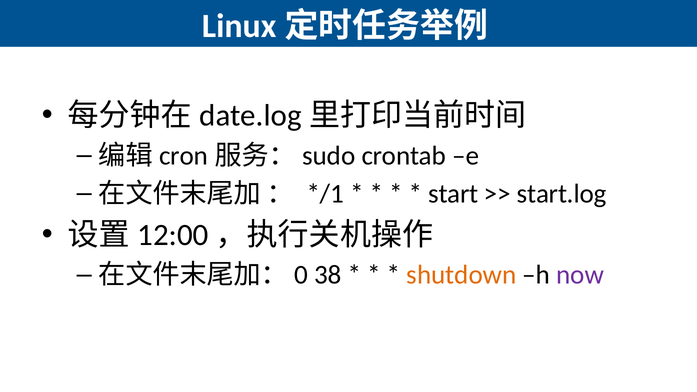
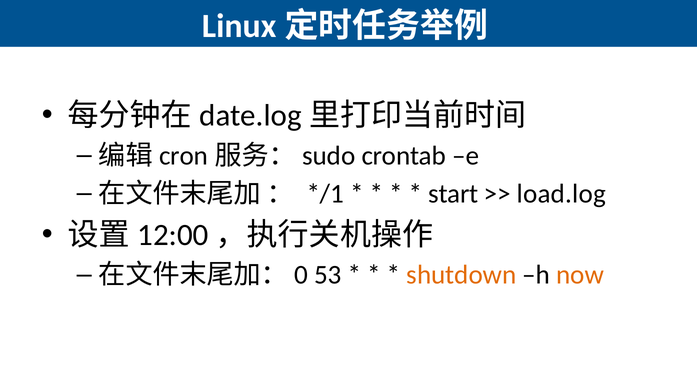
start.log: start.log -> load.log
38: 38 -> 53
now colour: purple -> orange
